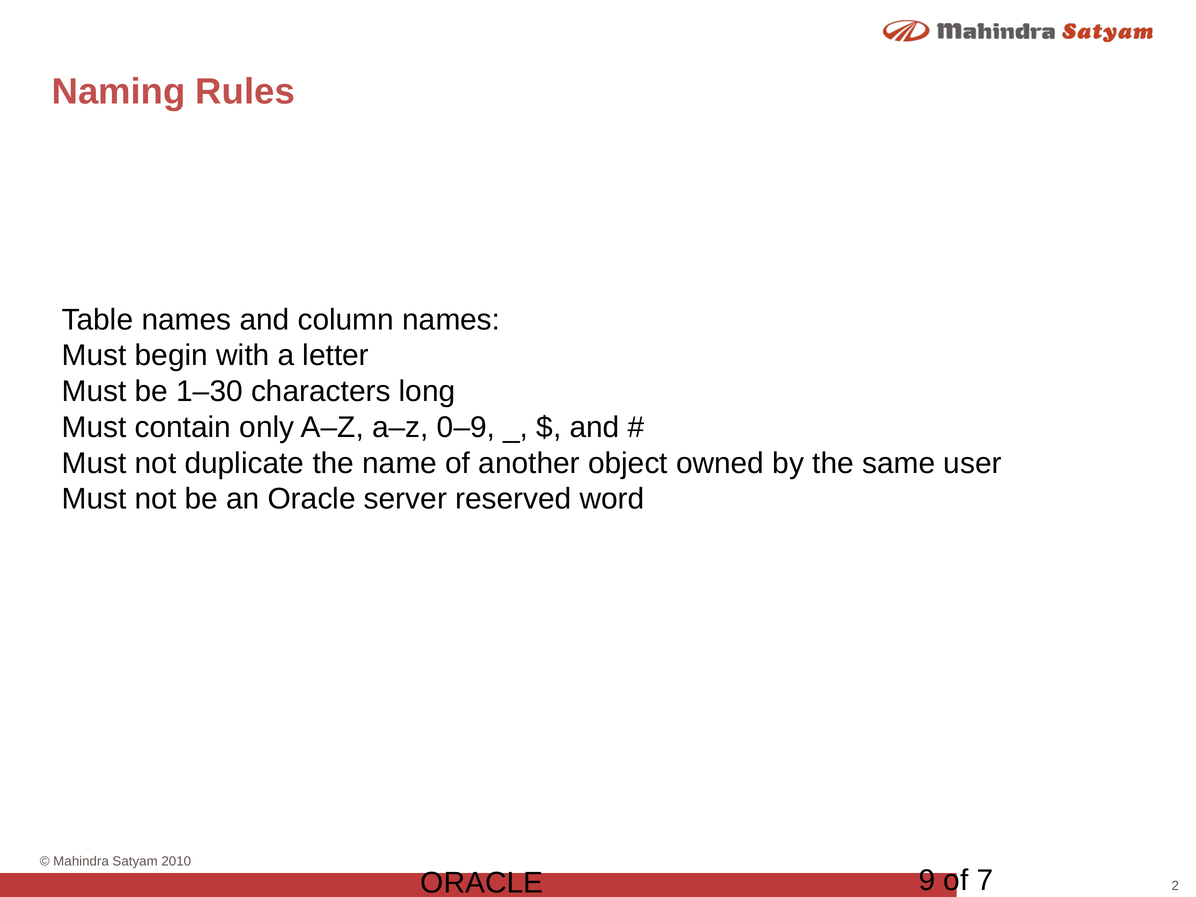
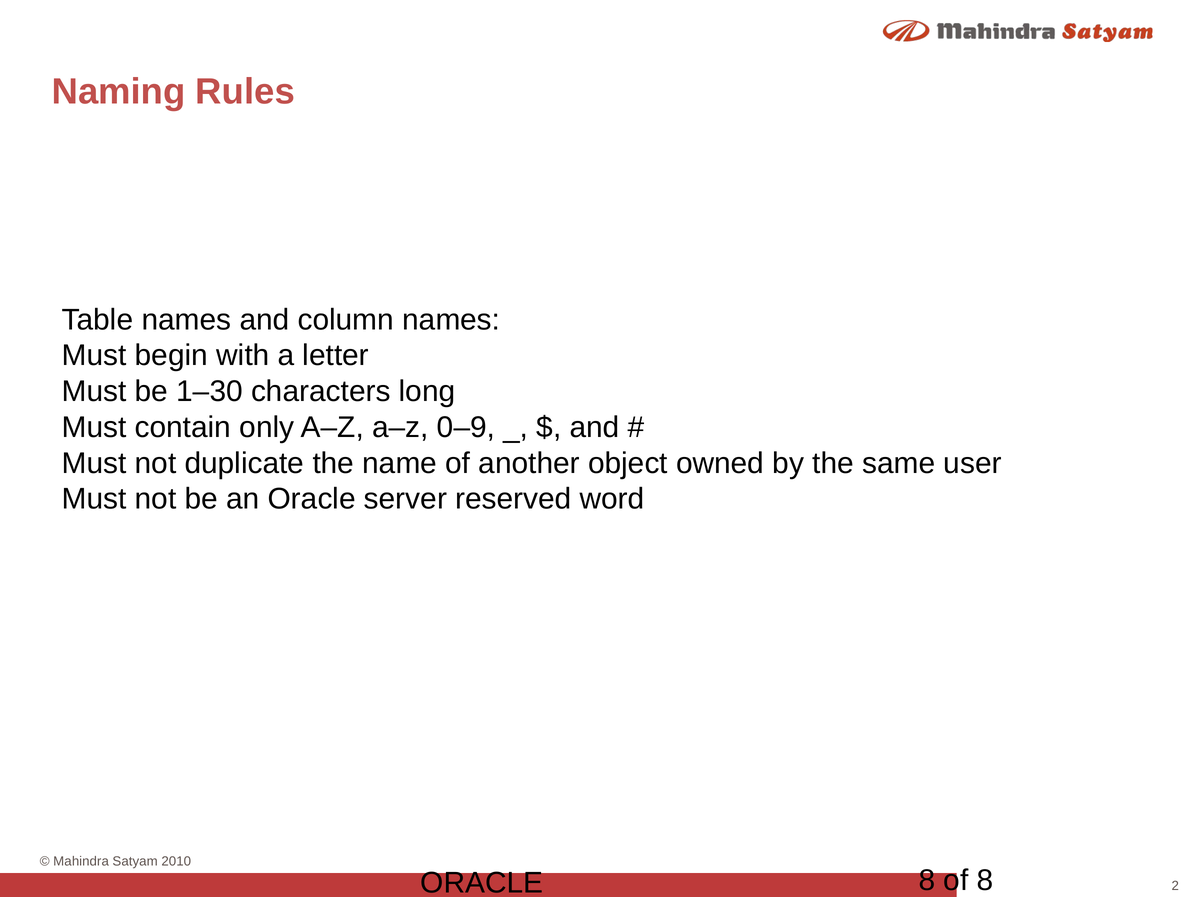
9 at (927, 881): 9 -> 8
of 7: 7 -> 8
